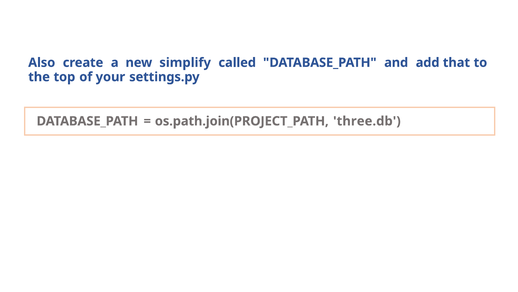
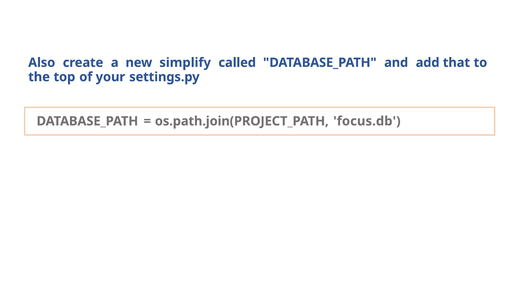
three.db: three.db -> focus.db
